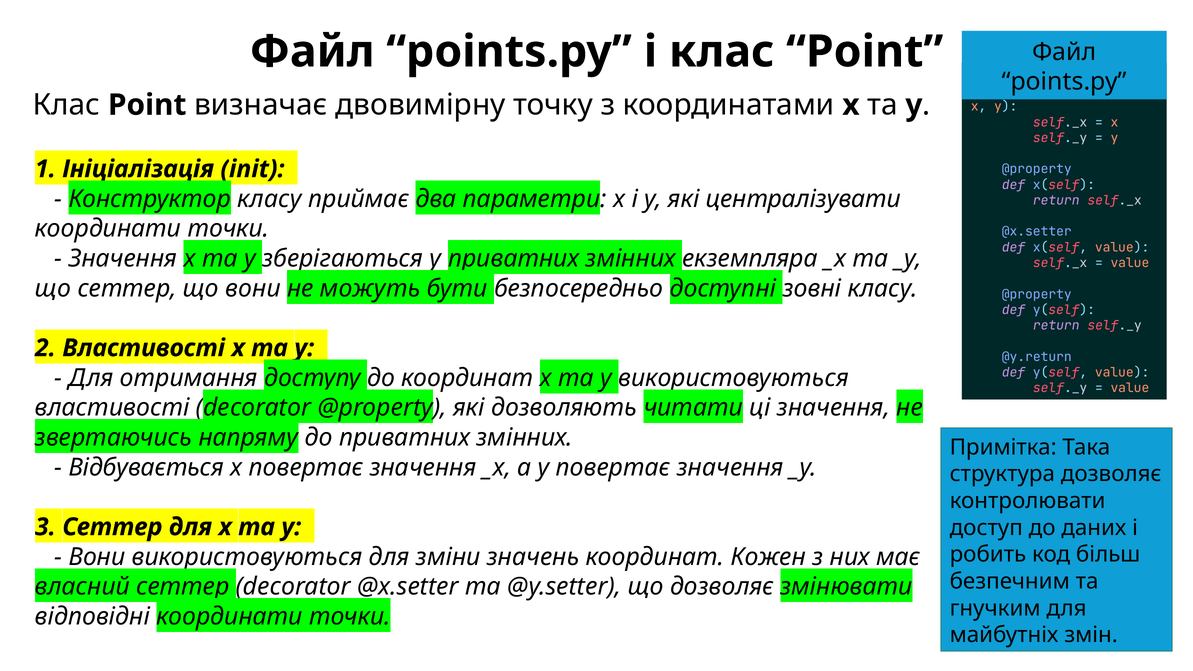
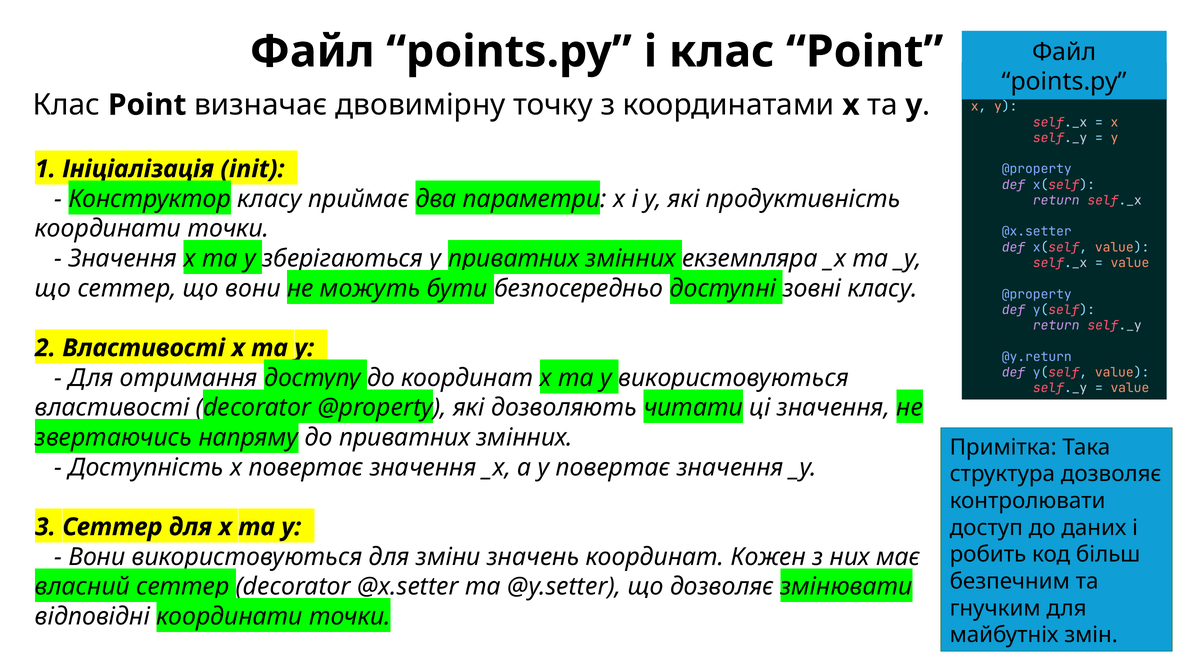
централізувати: централізувати -> продуктивність
Відбувається: Відбувається -> Доступність
